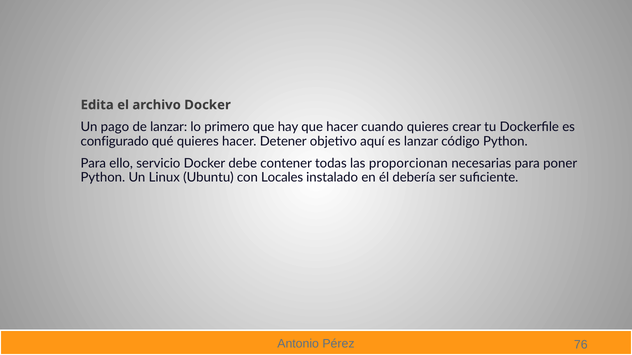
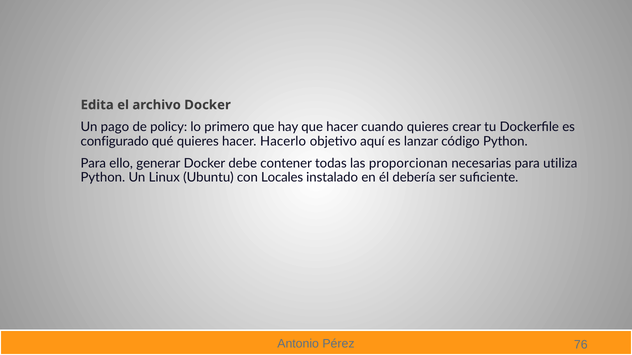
de lanzar: lanzar -> policy
Detener: Detener -> Hacerlo
servicio: servicio -> generar
poner: poner -> utiliza
